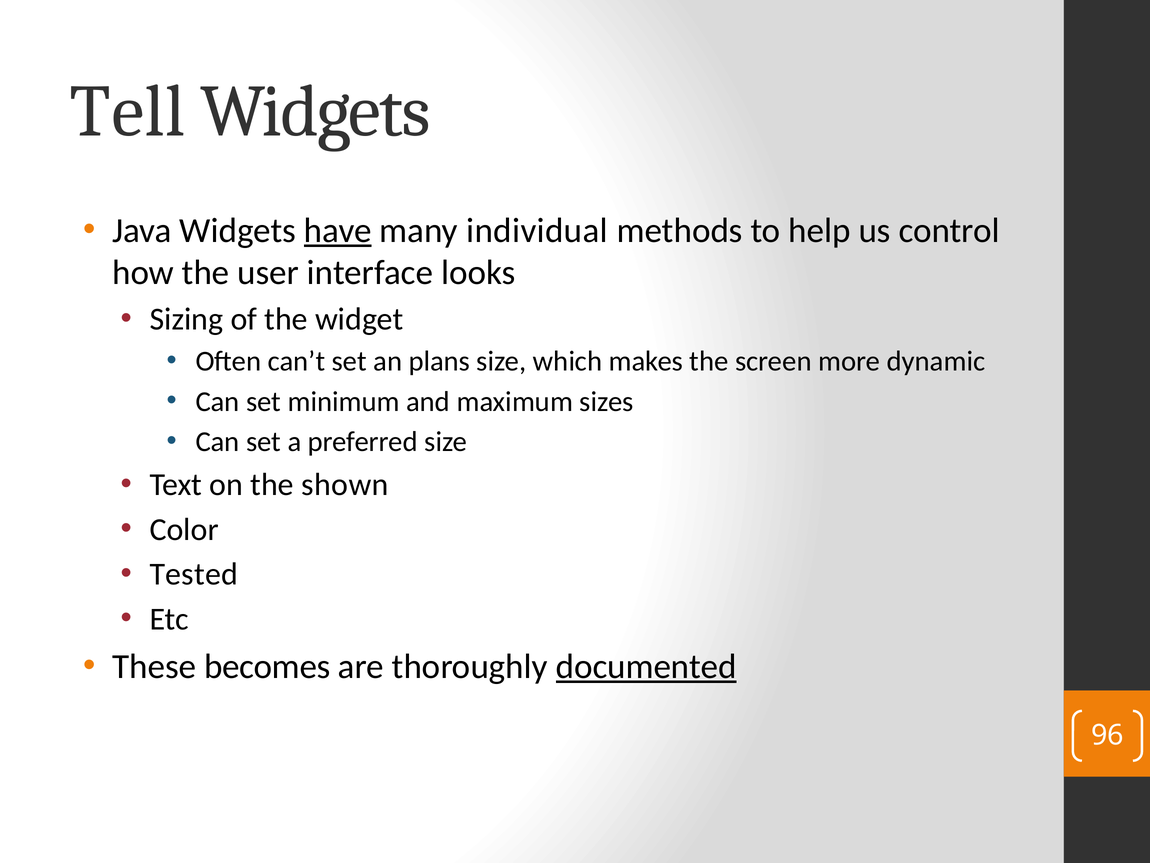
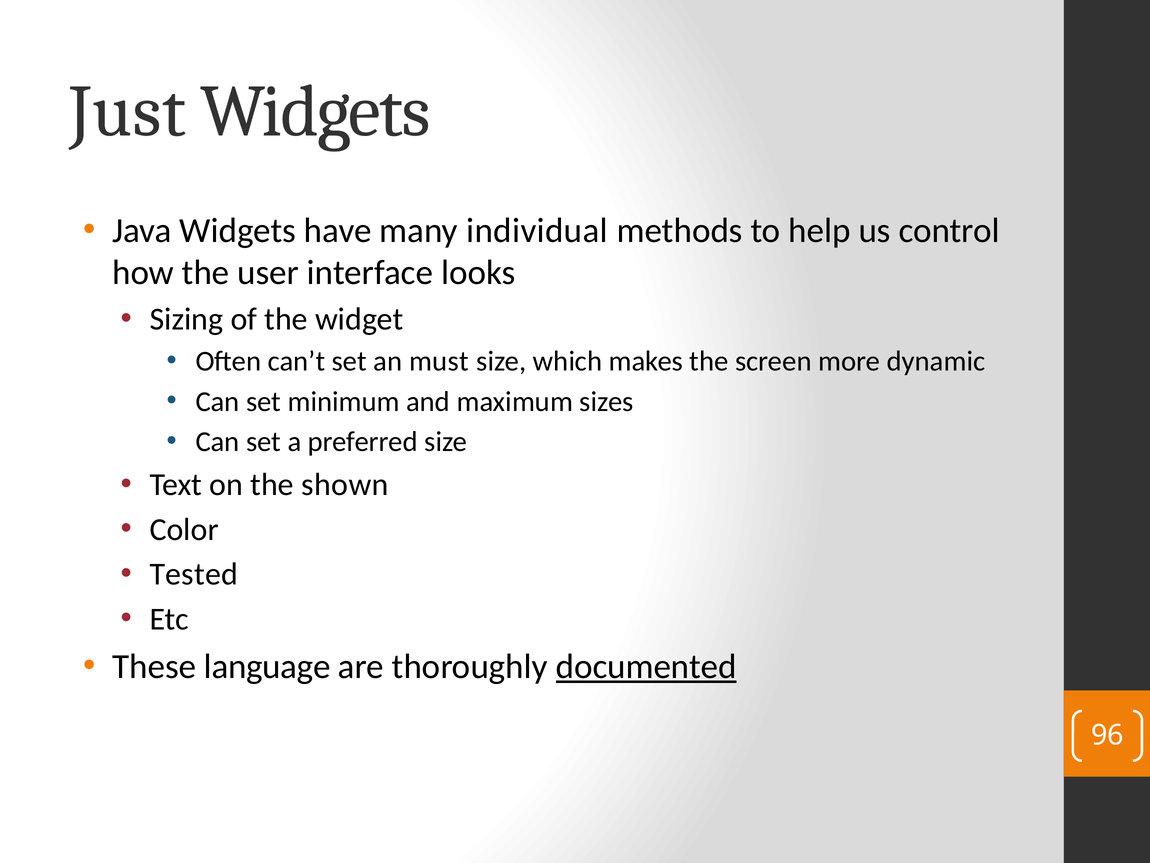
Tell: Tell -> Just
have underline: present -> none
plans: plans -> must
becomes: becomes -> language
